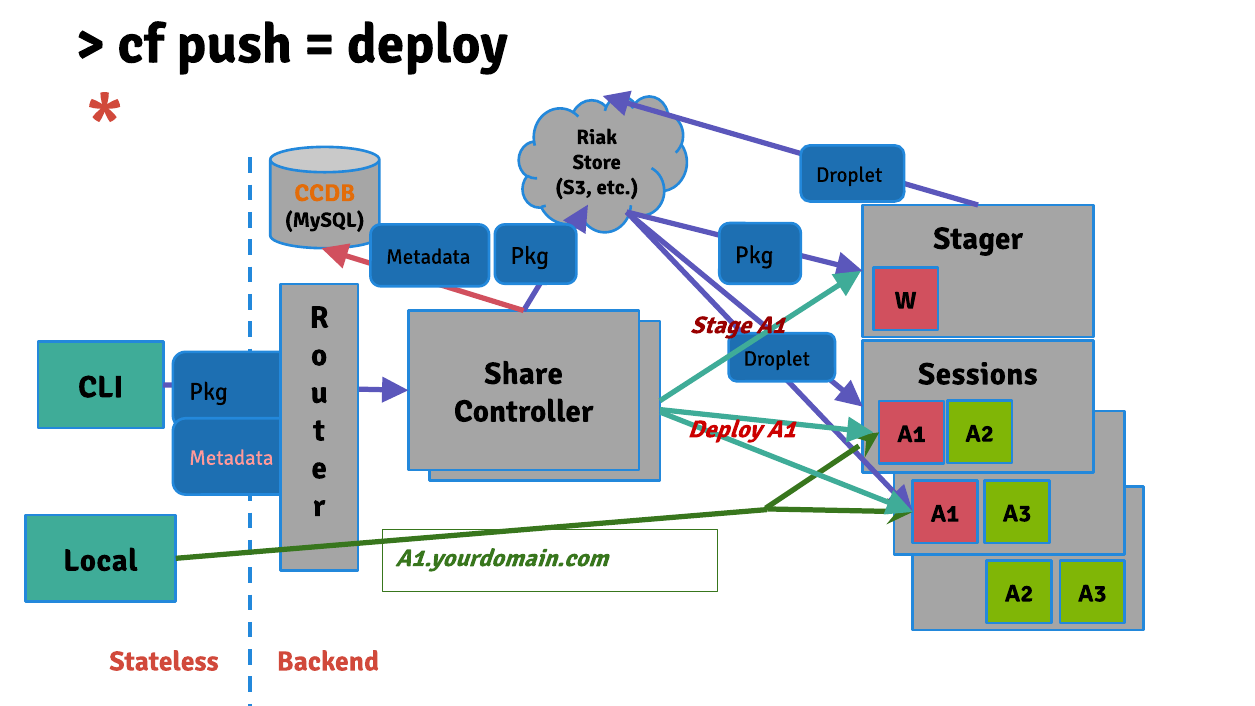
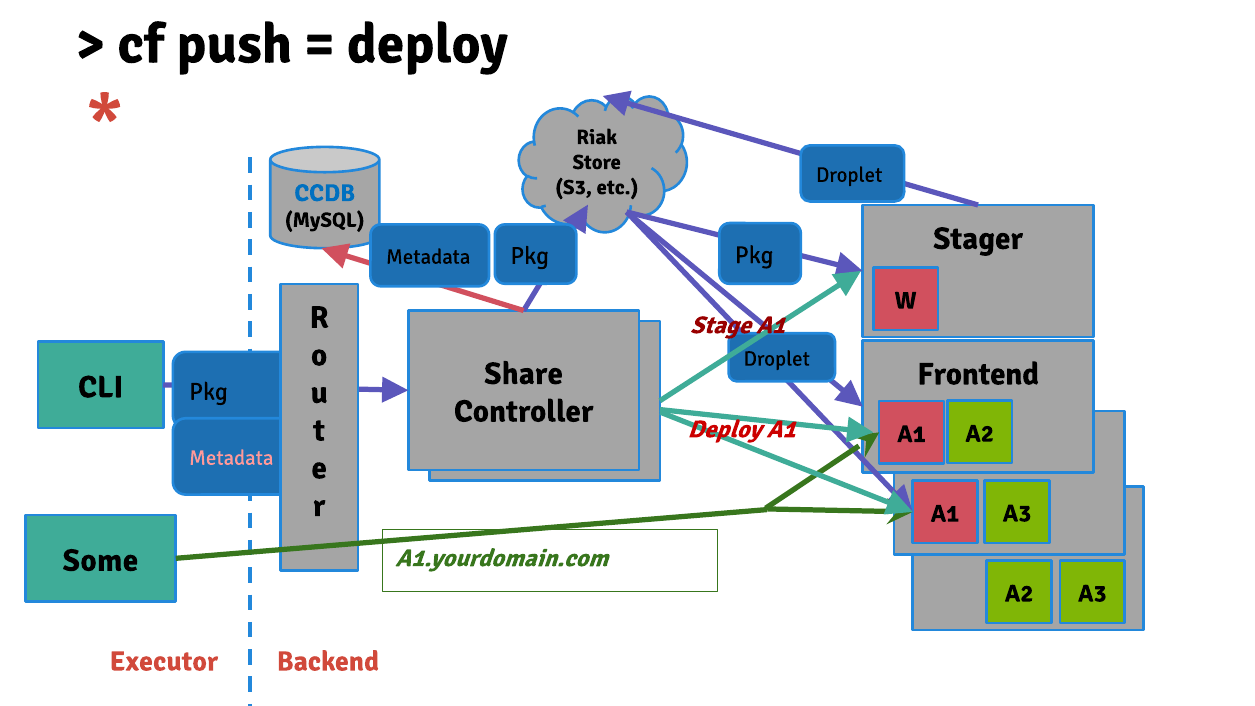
CCDB colour: orange -> blue
Sessions: Sessions -> Frontend
Local: Local -> Some
Stateless: Stateless -> Executor
